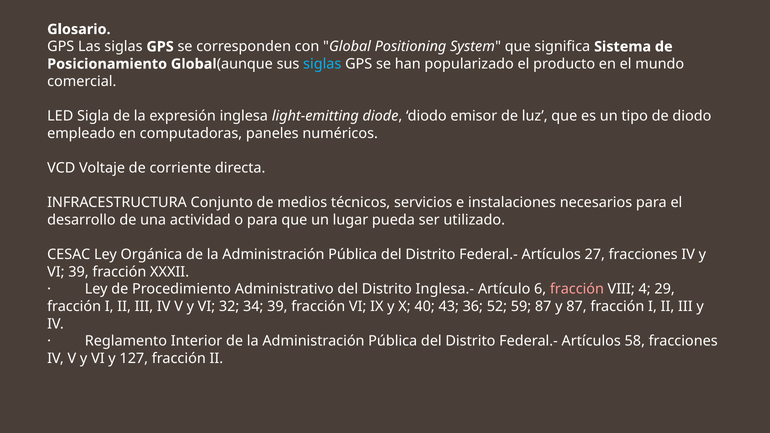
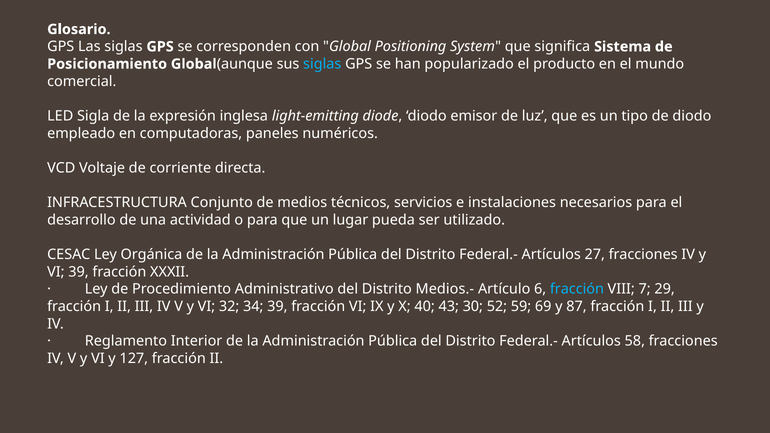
Inglesa.-: Inglesa.- -> Medios.-
fracción at (577, 289) colour: pink -> light blue
4: 4 -> 7
36: 36 -> 30
59 87: 87 -> 69
